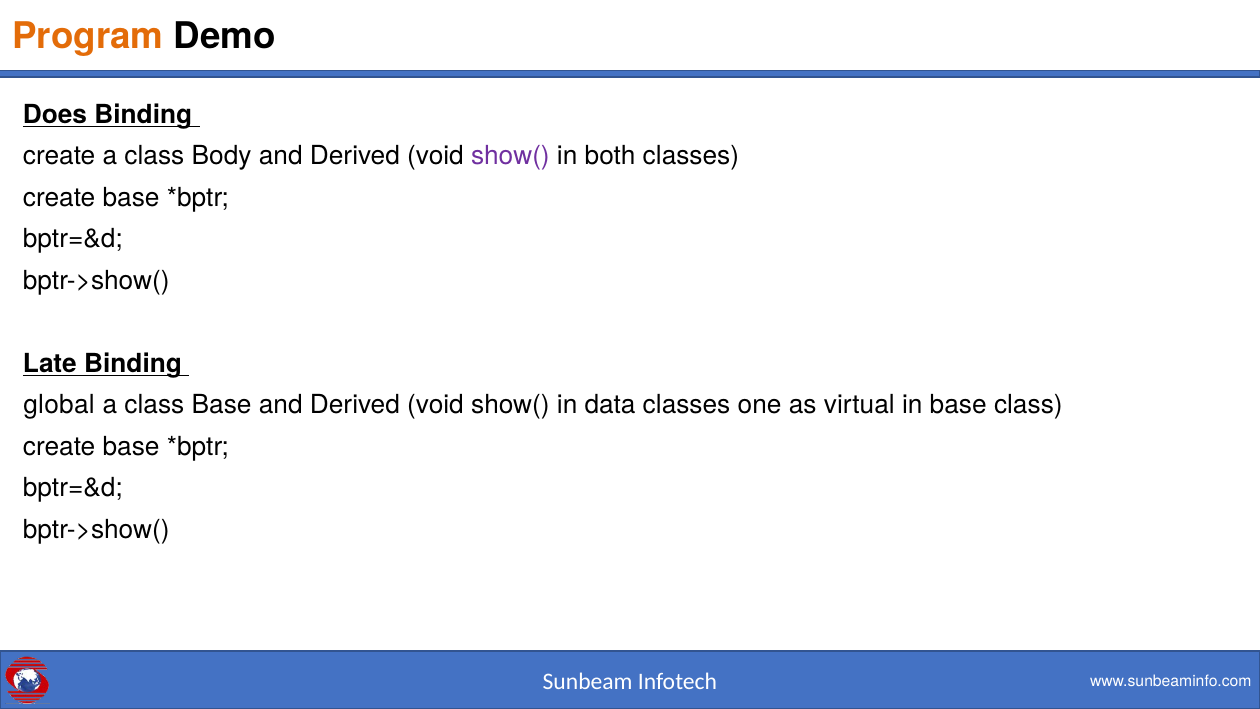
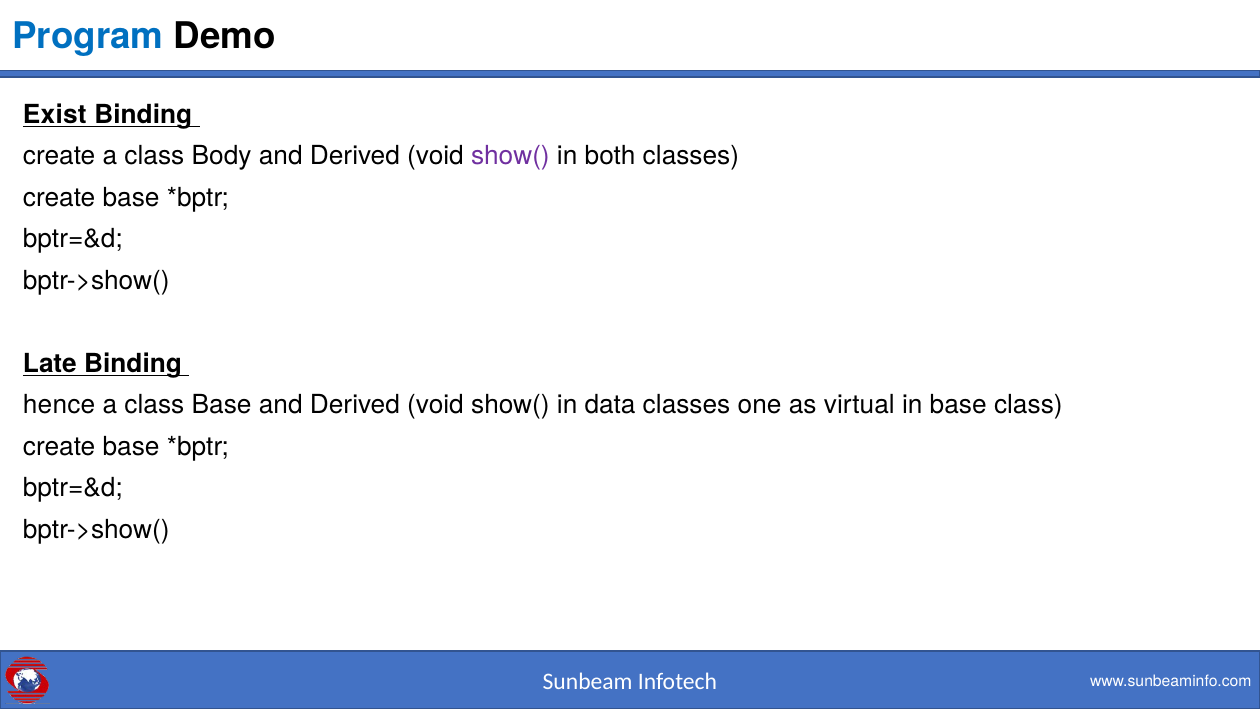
Program colour: orange -> blue
Does: Does -> Exist
global: global -> hence
